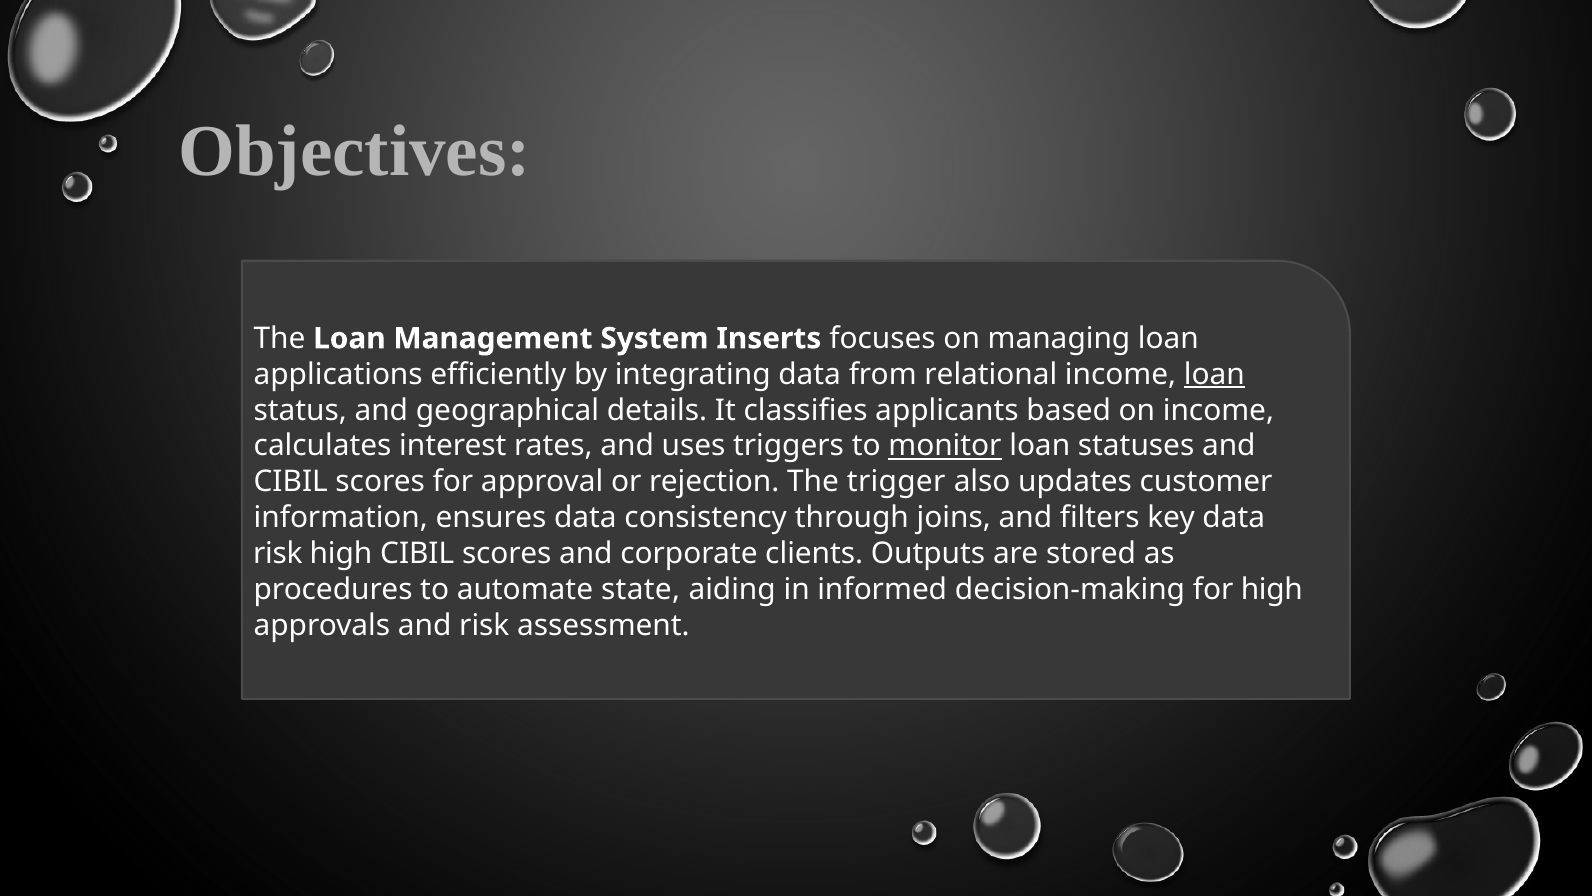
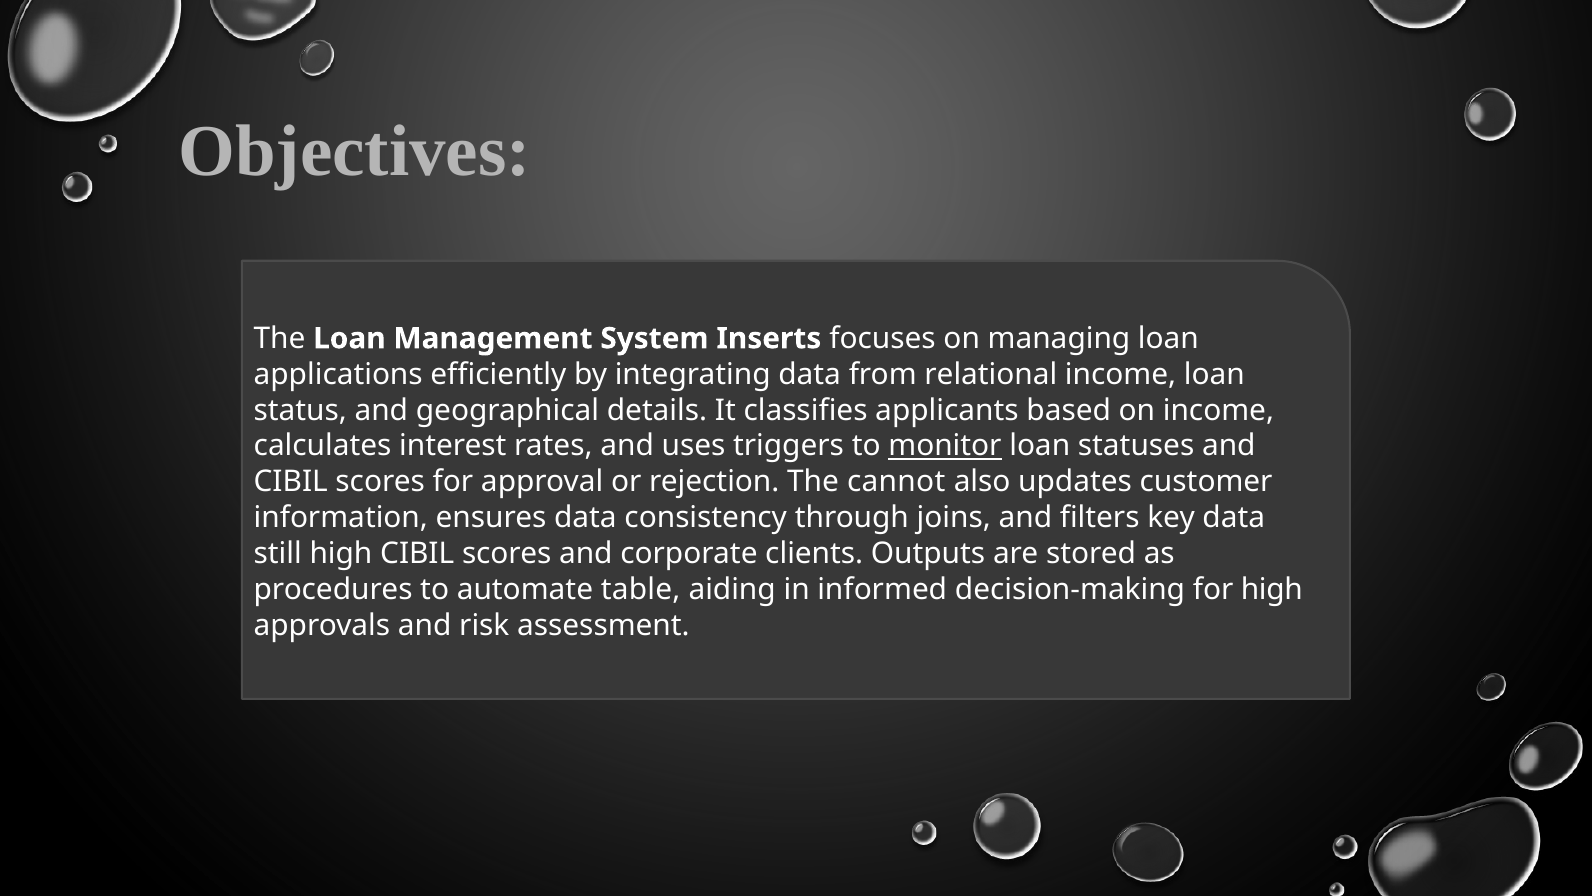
loan at (1214, 374) underline: present -> none
trigger: trigger -> cannot
risk at (278, 553): risk -> still
state: state -> table
